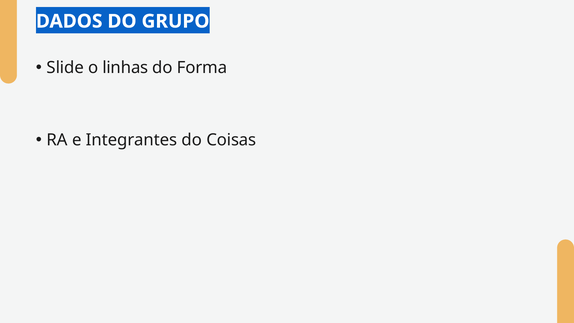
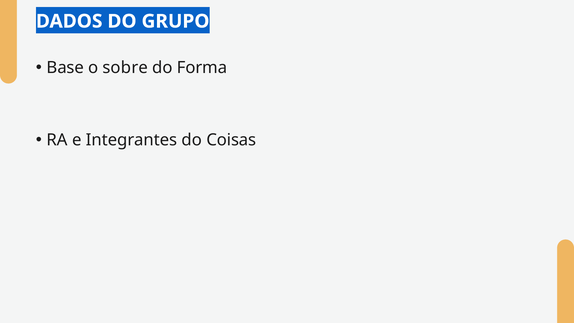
Slide: Slide -> Base
linhas: linhas -> sobre
